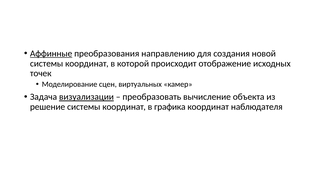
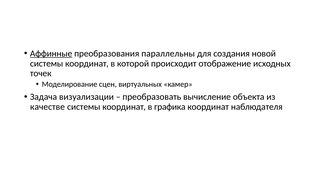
направлению: направлению -> параллельны
визуализации underline: present -> none
решение: решение -> качестве
